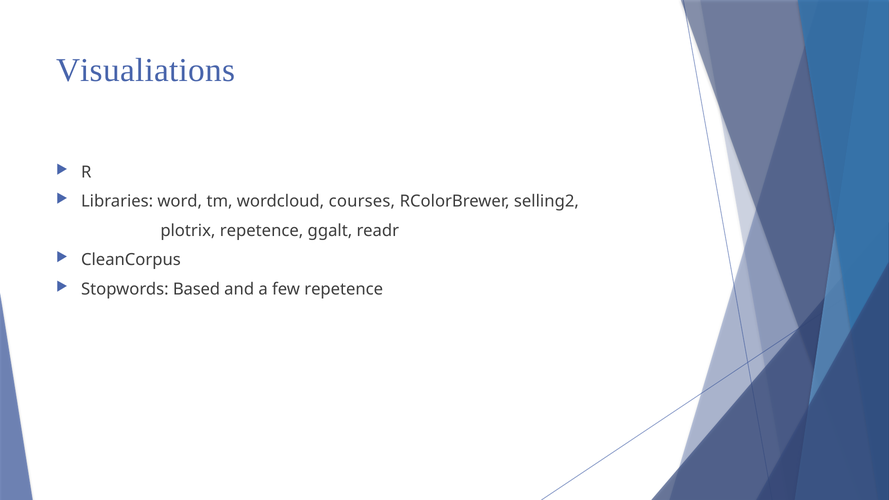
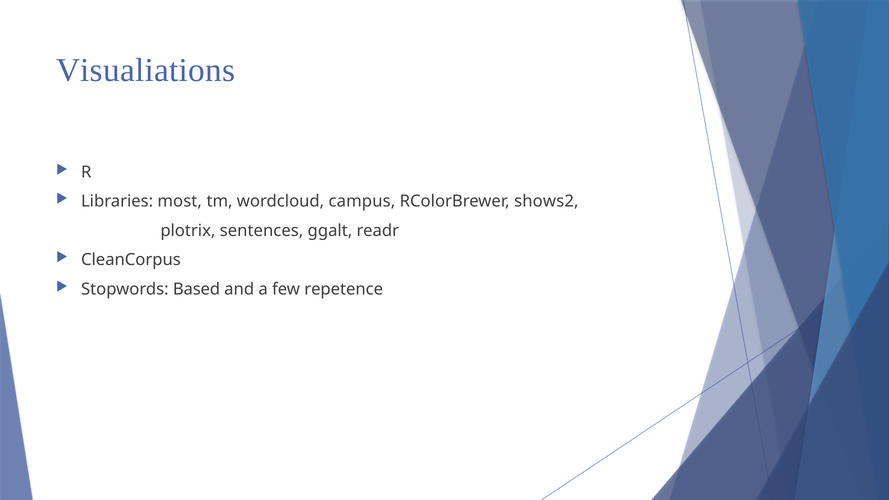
word: word -> most
courses: courses -> campus
selling2: selling2 -> shows2
plotrix repetence: repetence -> sentences
